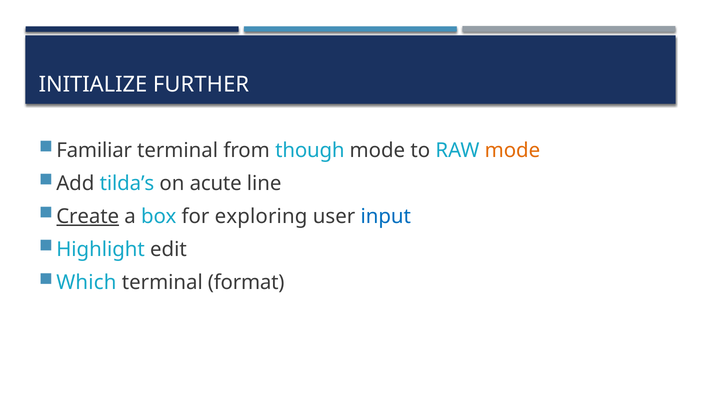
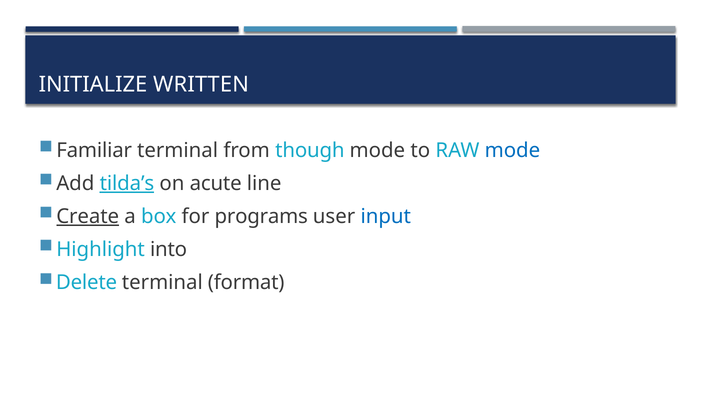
FURTHER: FURTHER -> WRITTEN
mode at (512, 150) colour: orange -> blue
tilda’s underline: none -> present
exploring: exploring -> programs
edit: edit -> into
Which: Which -> Delete
